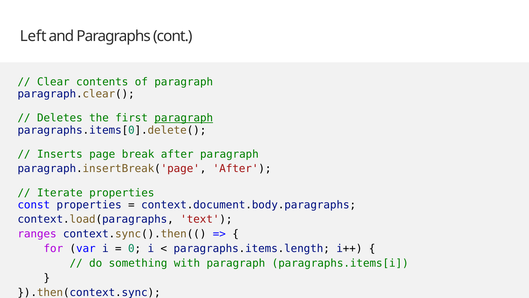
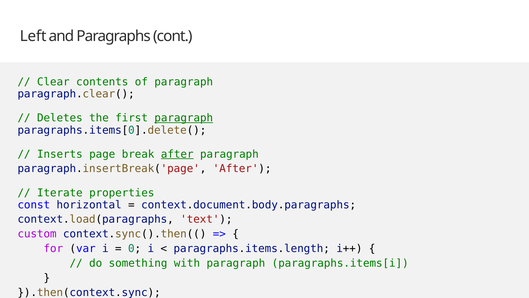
after at (177, 154) underline: none -> present
const properties: properties -> horizontal
ranges: ranges -> custom
